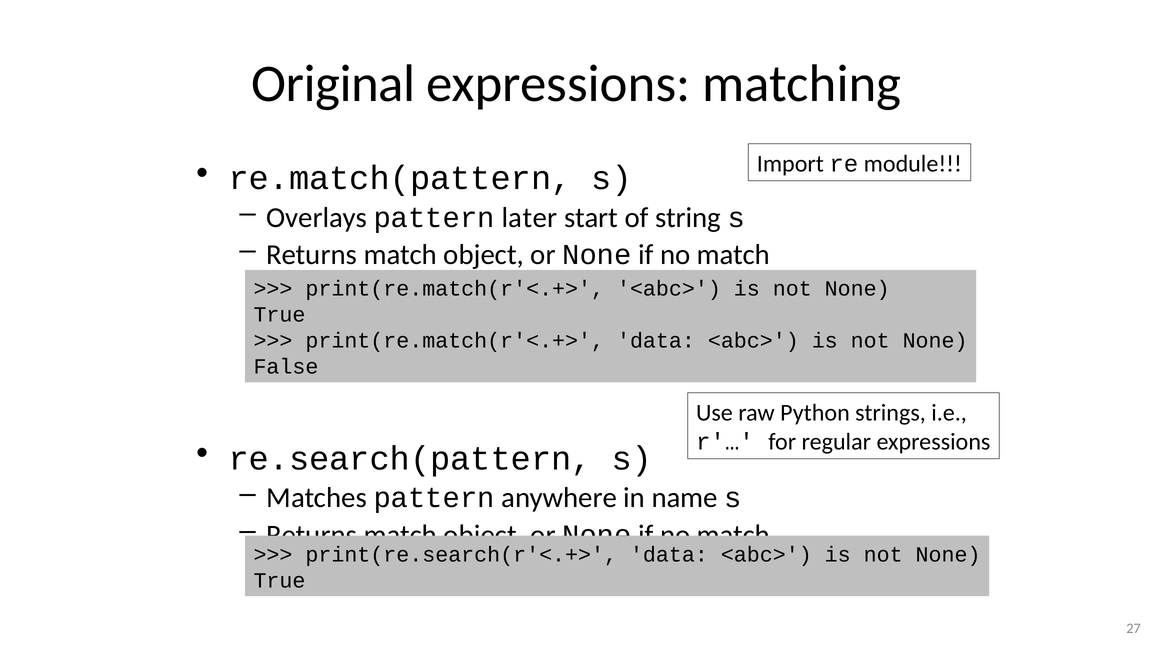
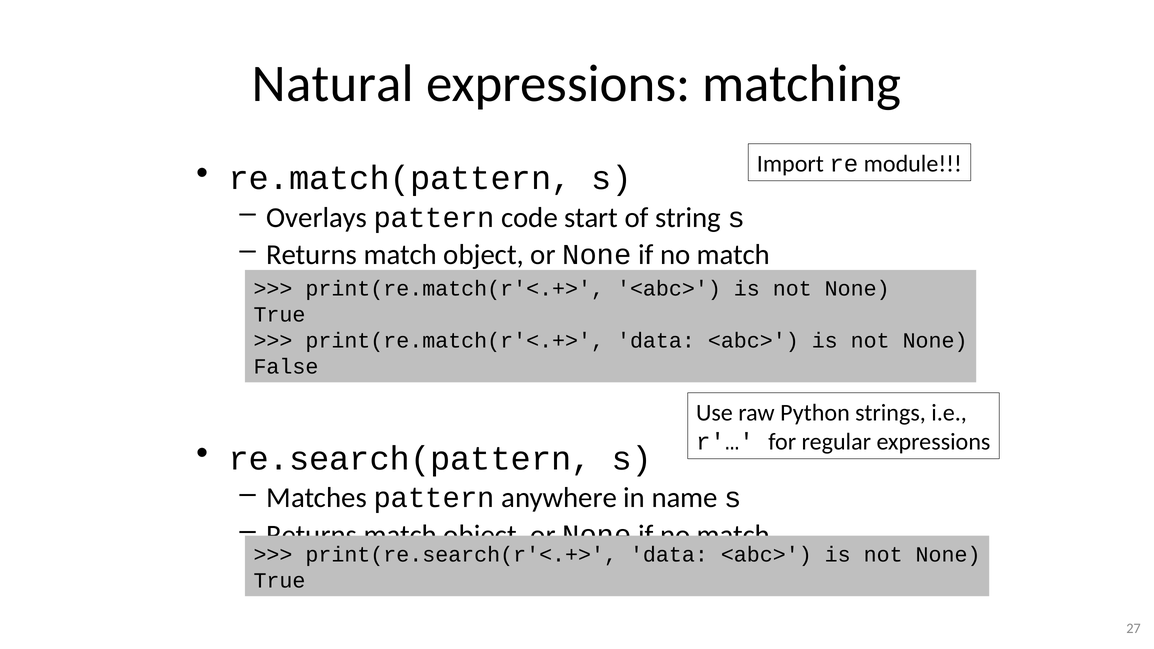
Original: Original -> Natural
later: later -> code
